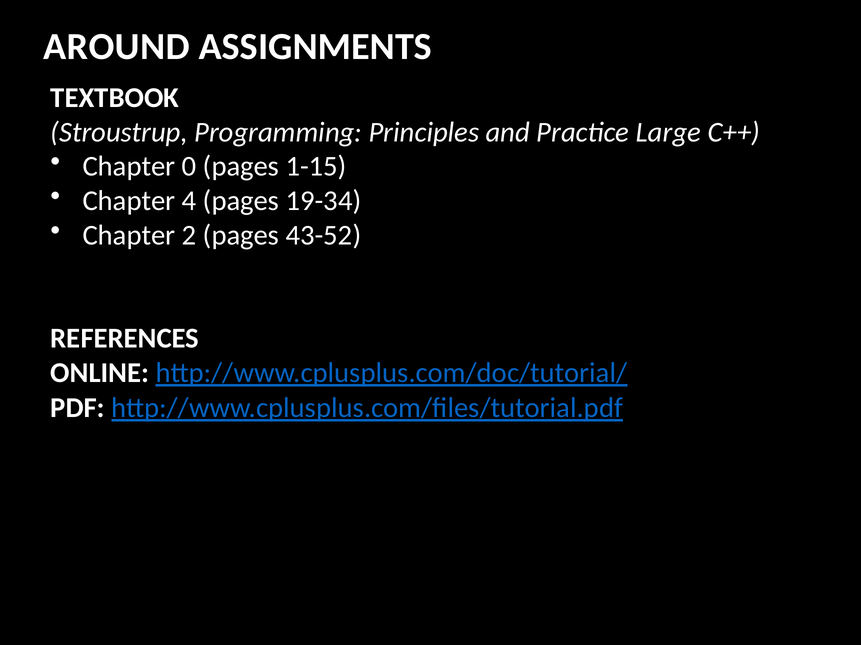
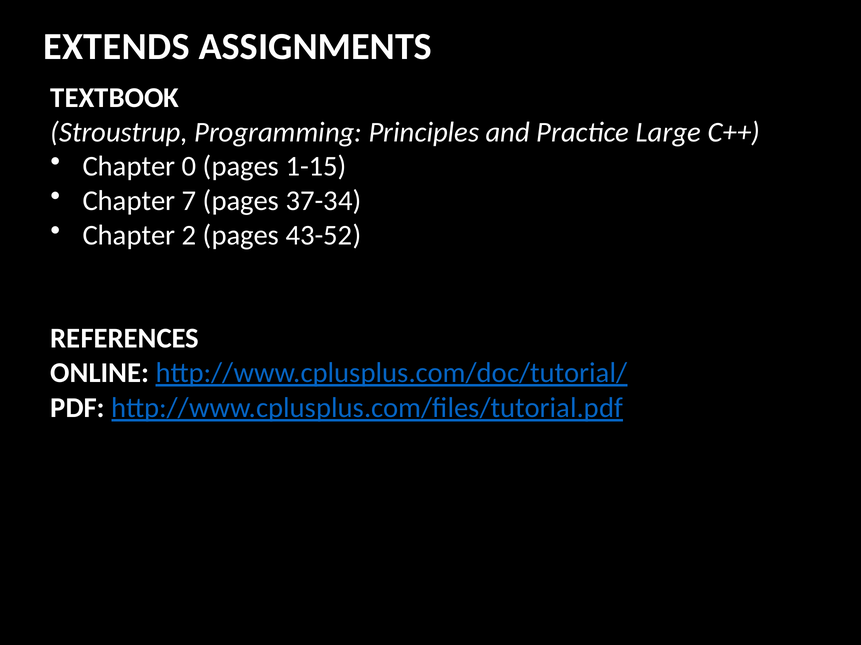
AROUND: AROUND -> EXTENDS
4: 4 -> 7
19-34: 19-34 -> 37-34
